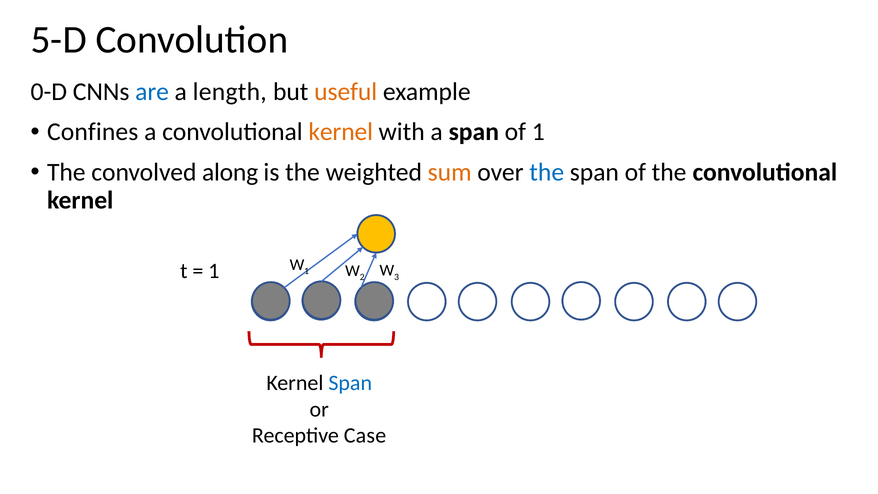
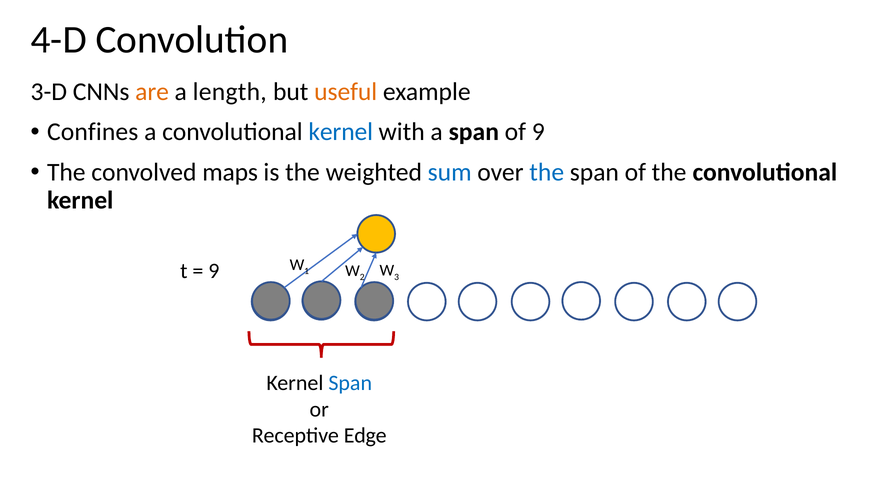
5-D: 5-D -> 4-D
0-D: 0-D -> 3-D
are colour: blue -> orange
kernel at (341, 132) colour: orange -> blue
of 1: 1 -> 9
along: along -> maps
sum colour: orange -> blue
1 at (214, 271): 1 -> 9
Case: Case -> Edge
